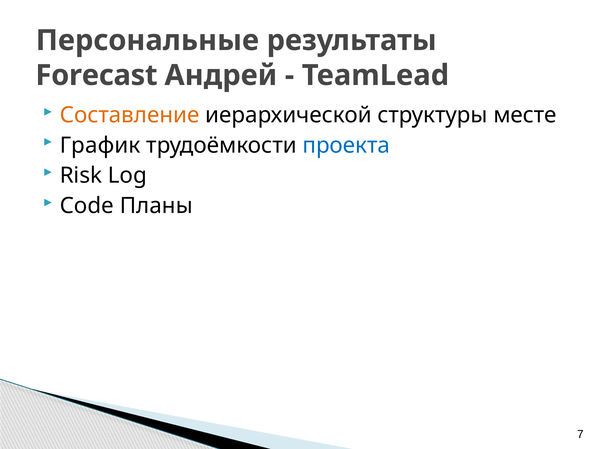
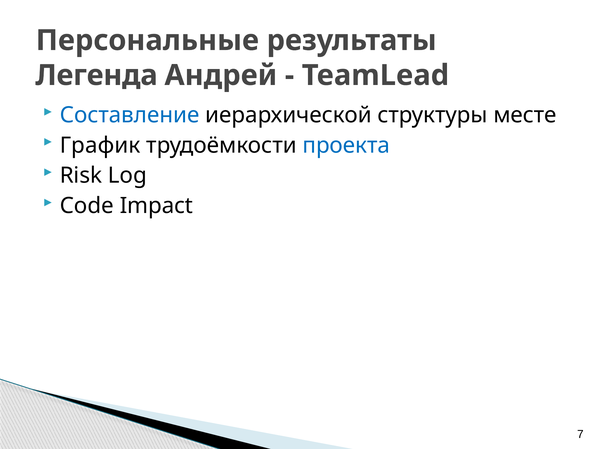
Forecast: Forecast -> Легенда
Составление colour: orange -> blue
Планы: Планы -> Impact
